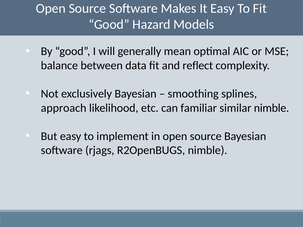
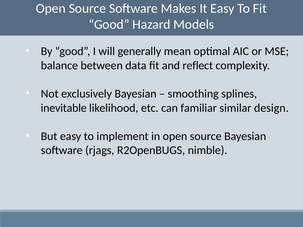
approach: approach -> inevitable
similar nimble: nimble -> design
